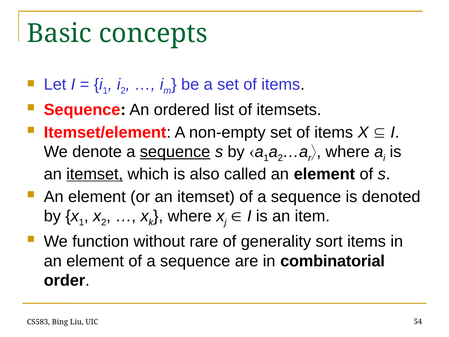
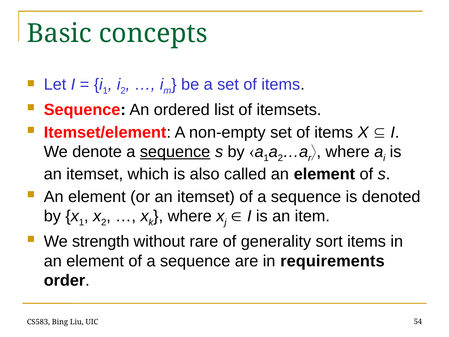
itemset at (95, 174) underline: present -> none
function: function -> strength
combinatorial: combinatorial -> requirements
